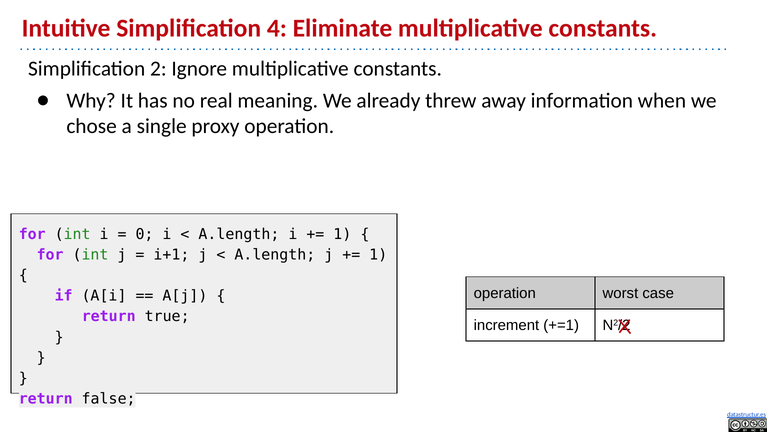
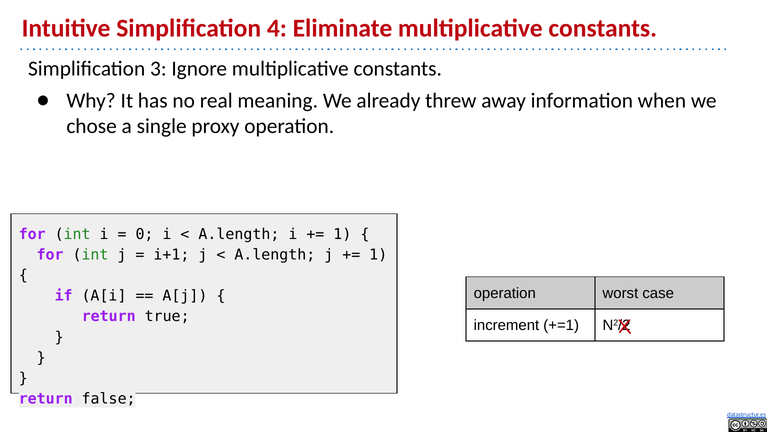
2: 2 -> 3
